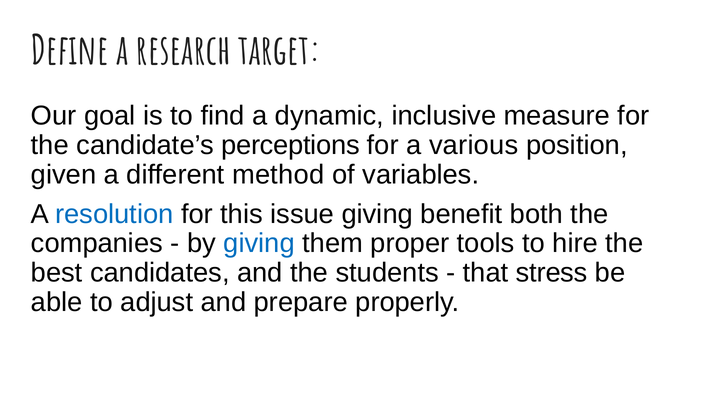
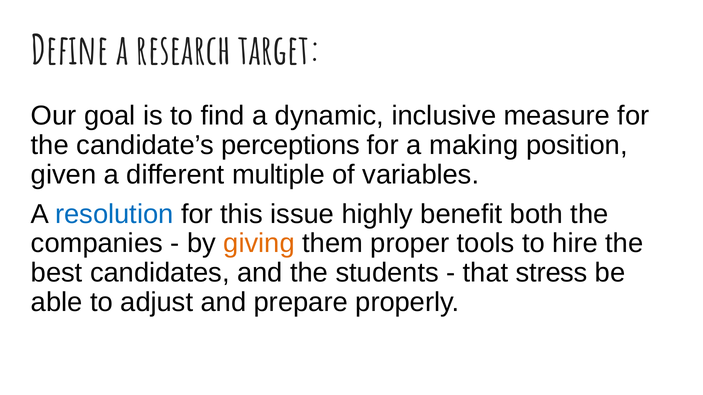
various: various -> making
method: method -> multiple
issue giving: giving -> highly
giving at (259, 244) colour: blue -> orange
